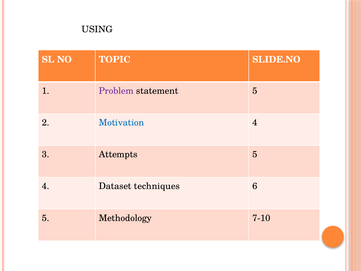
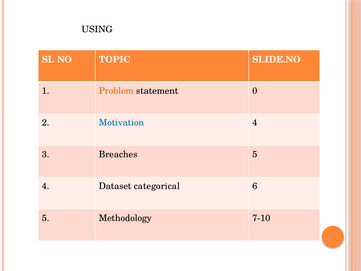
Problem colour: purple -> orange
statement 5: 5 -> 0
Attempts: Attempts -> Breaches
techniques: techniques -> categorical
